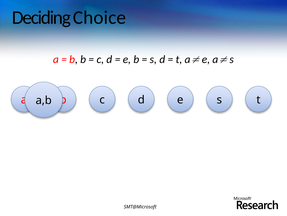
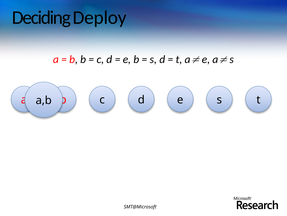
Choice: Choice -> Deploy
